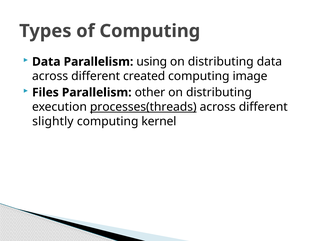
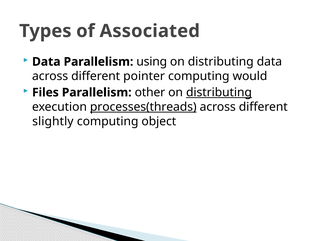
of Computing: Computing -> Associated
created: created -> pointer
image: image -> would
distributing at (219, 92) underline: none -> present
kernel: kernel -> object
